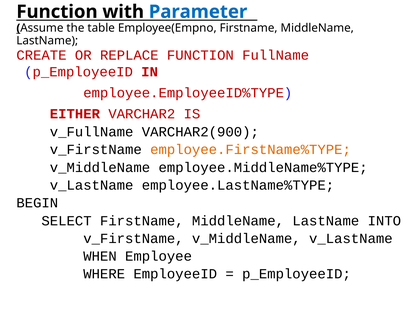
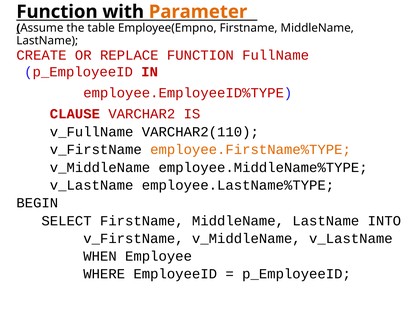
Parameter colour: blue -> orange
EITHER: EITHER -> CLAUSE
VARCHAR2(900: VARCHAR2(900 -> VARCHAR2(110
